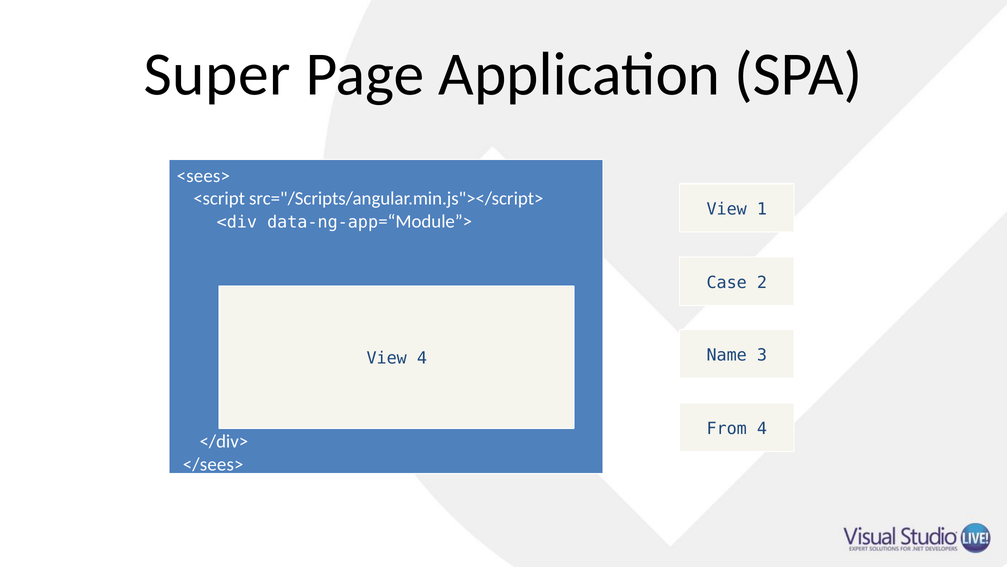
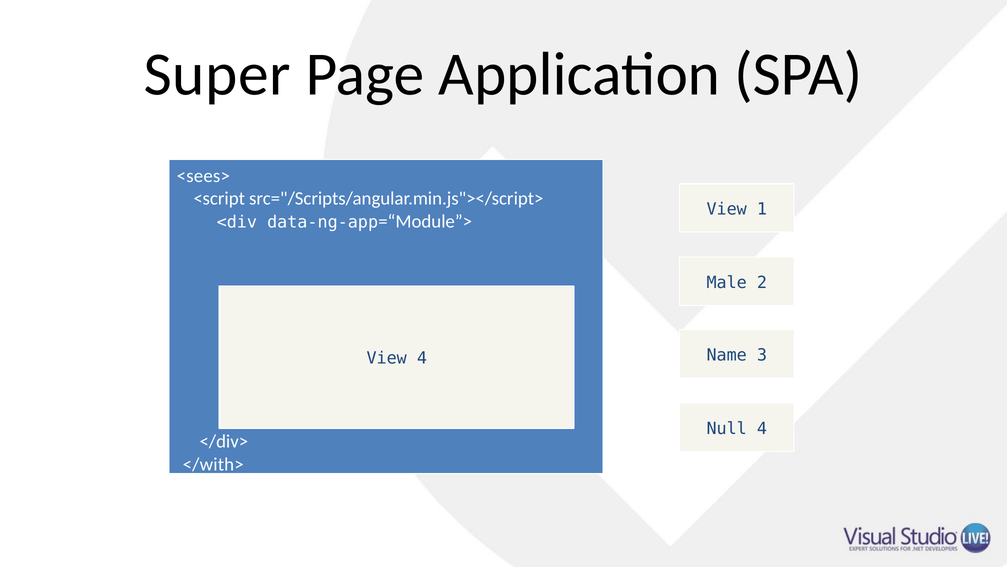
Case: Case -> Male
From: From -> Null
</sees>: </sees> -> </with>
